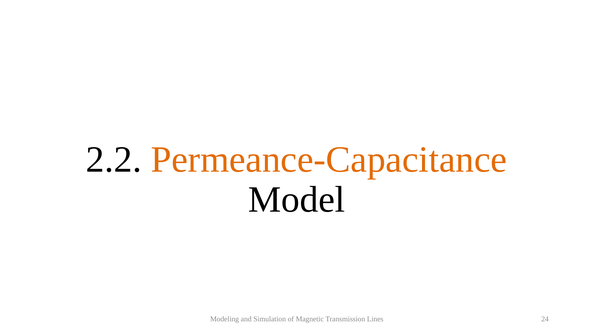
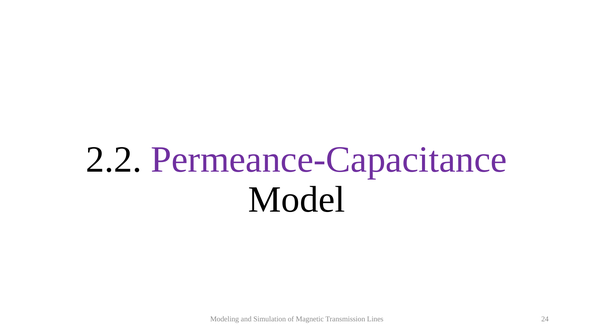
Permeance-Capacitance colour: orange -> purple
